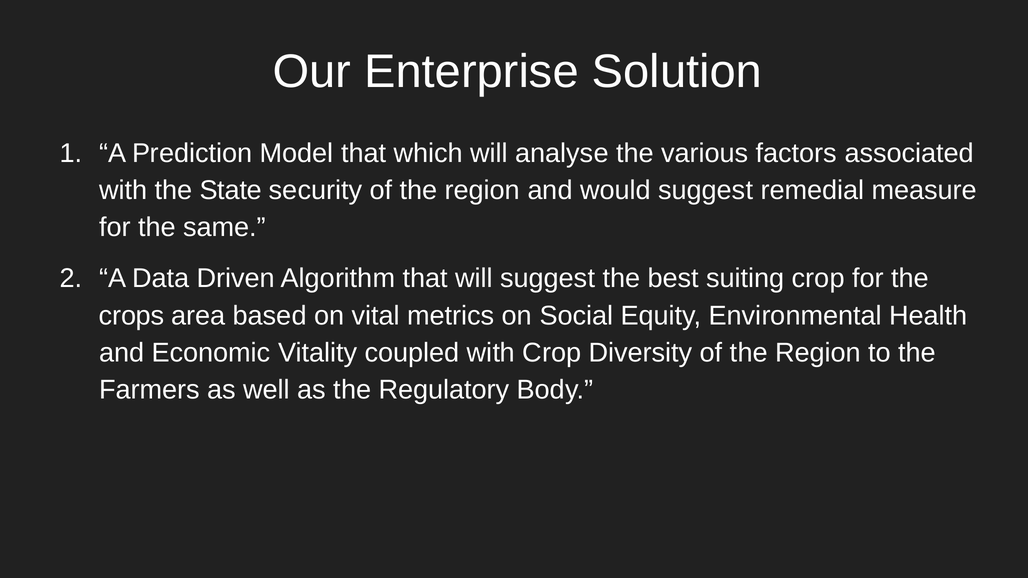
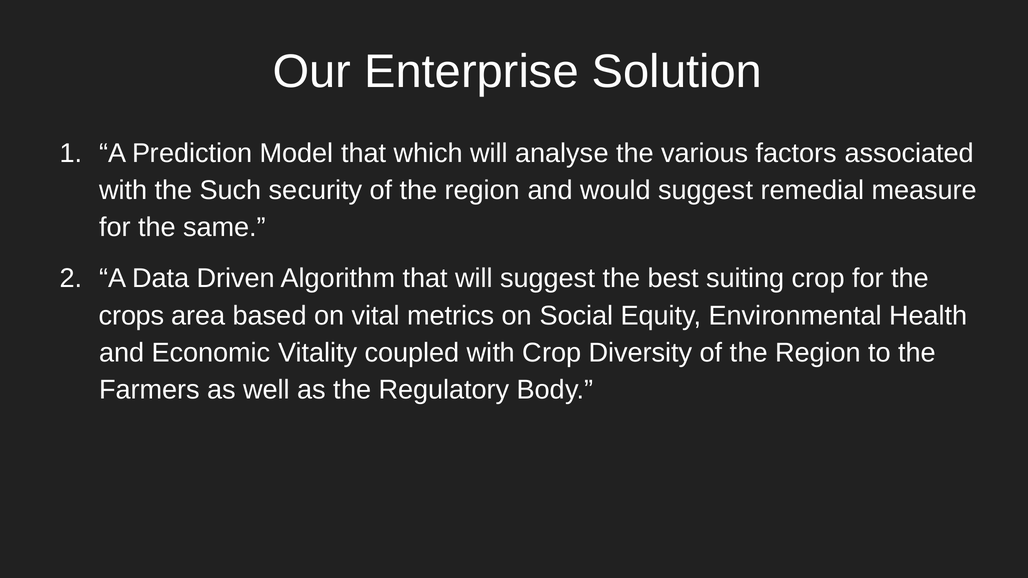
State: State -> Such
